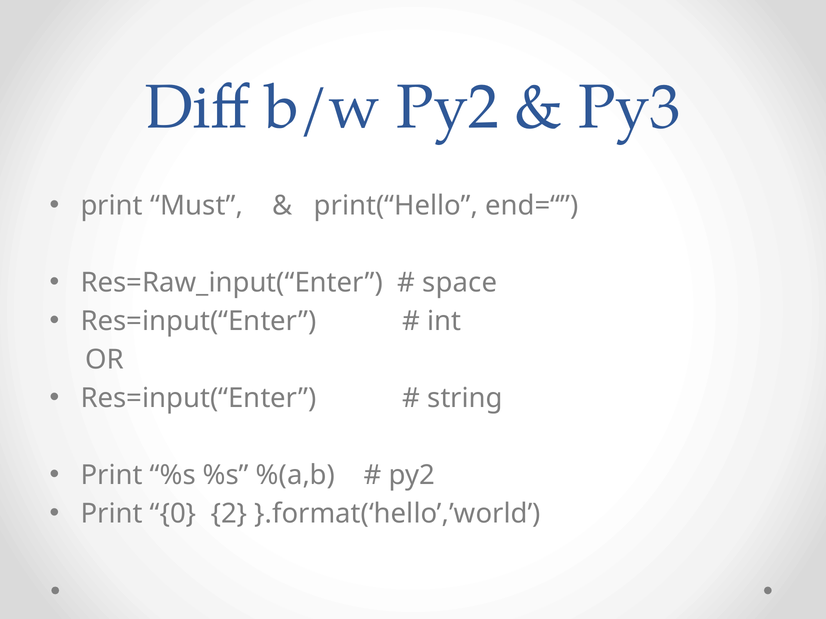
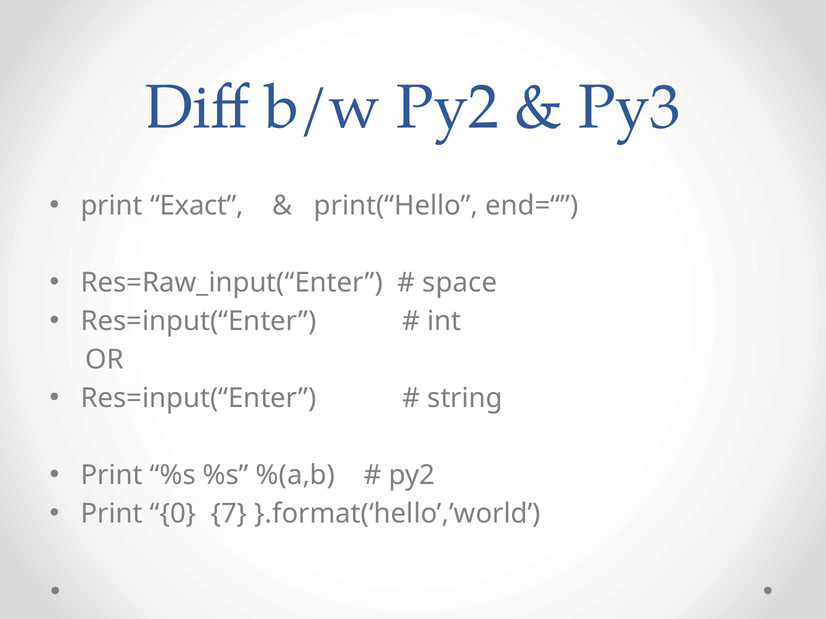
Must: Must -> Exact
2: 2 -> 7
